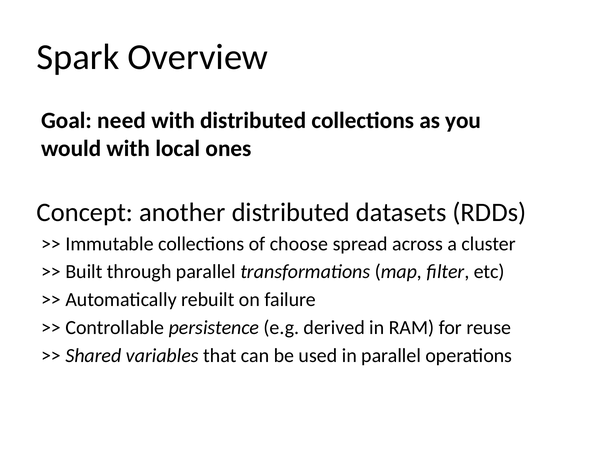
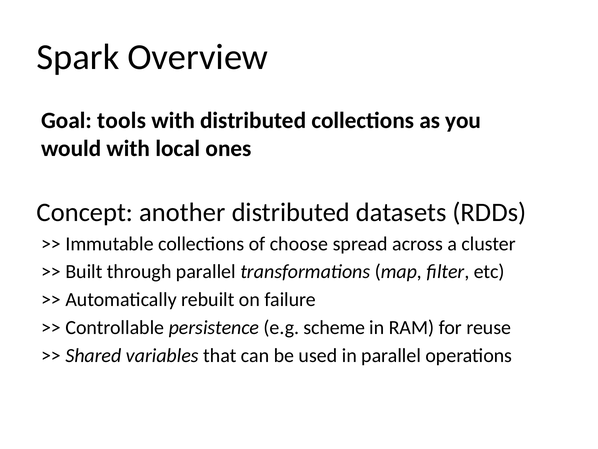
need: need -> tools
derived: derived -> scheme
